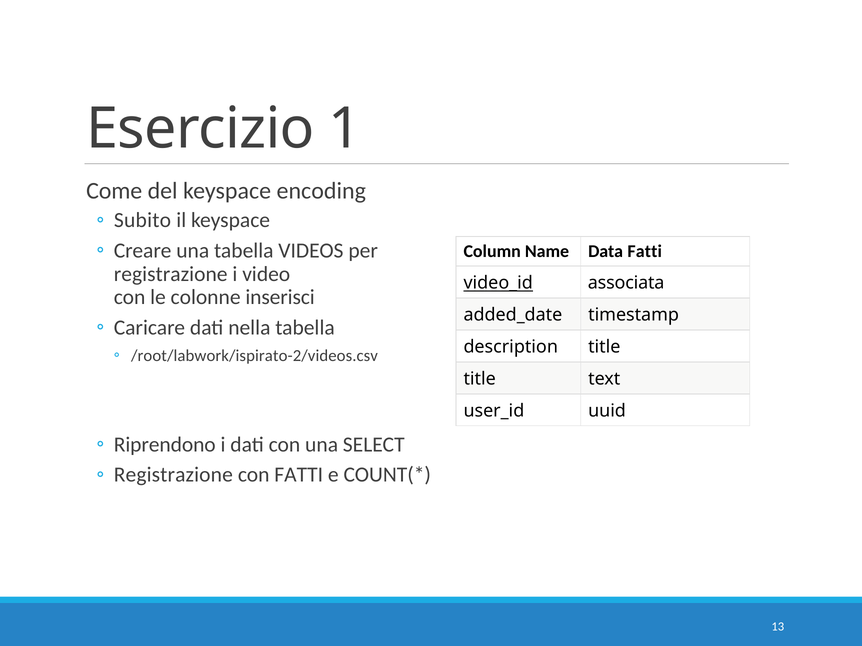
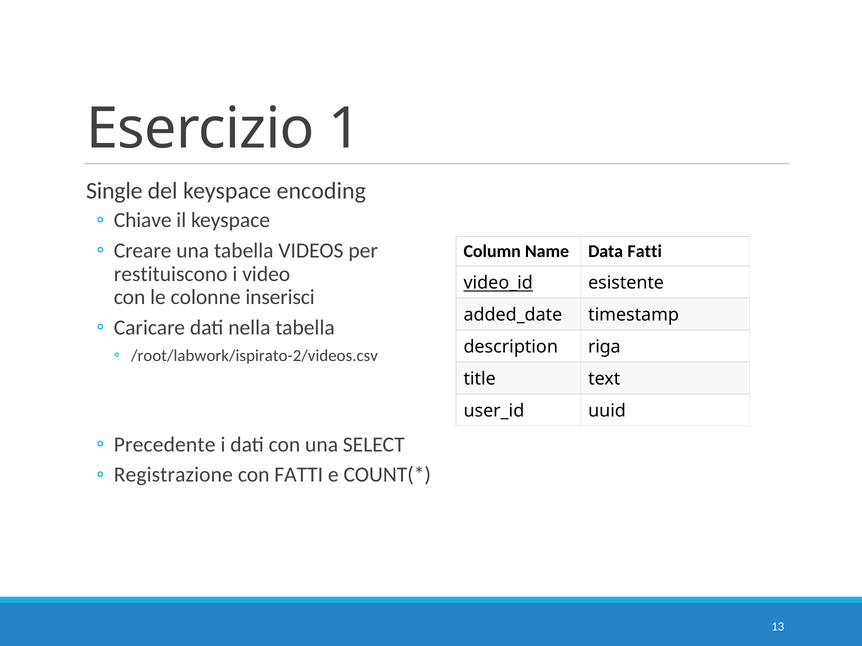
Come: Come -> Single
Subito: Subito -> Chiave
registrazione at (171, 274): registrazione -> restituiscono
associata: associata -> esistente
description title: title -> riga
Riprendono: Riprendono -> Precedente
